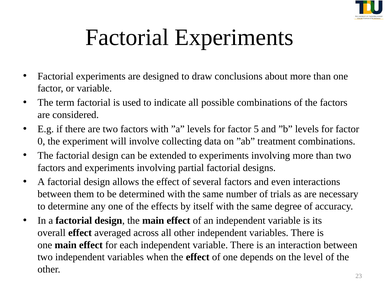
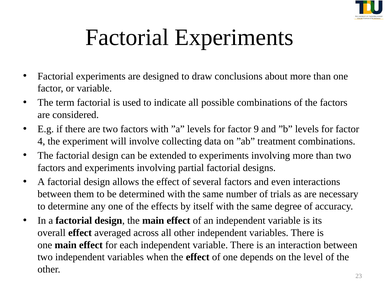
5: 5 -> 9
0: 0 -> 4
